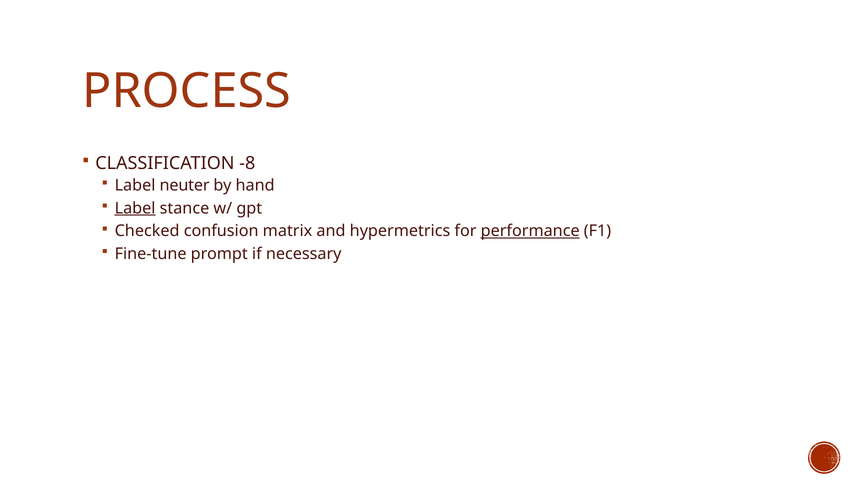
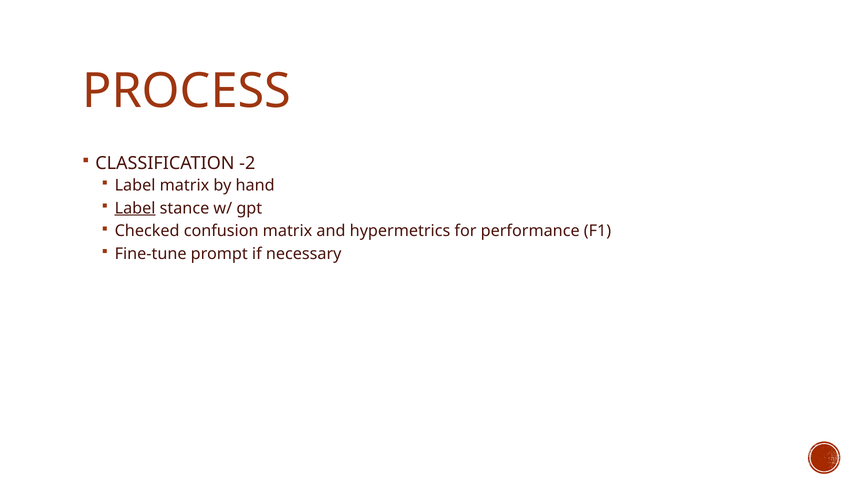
-8: -8 -> -2
Label neuter: neuter -> matrix
performance underline: present -> none
